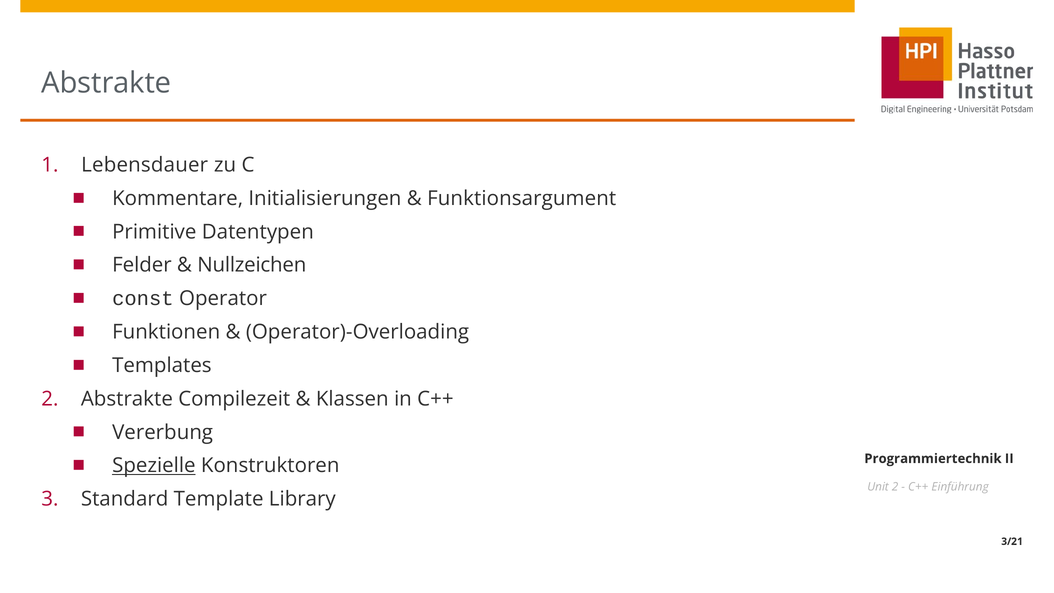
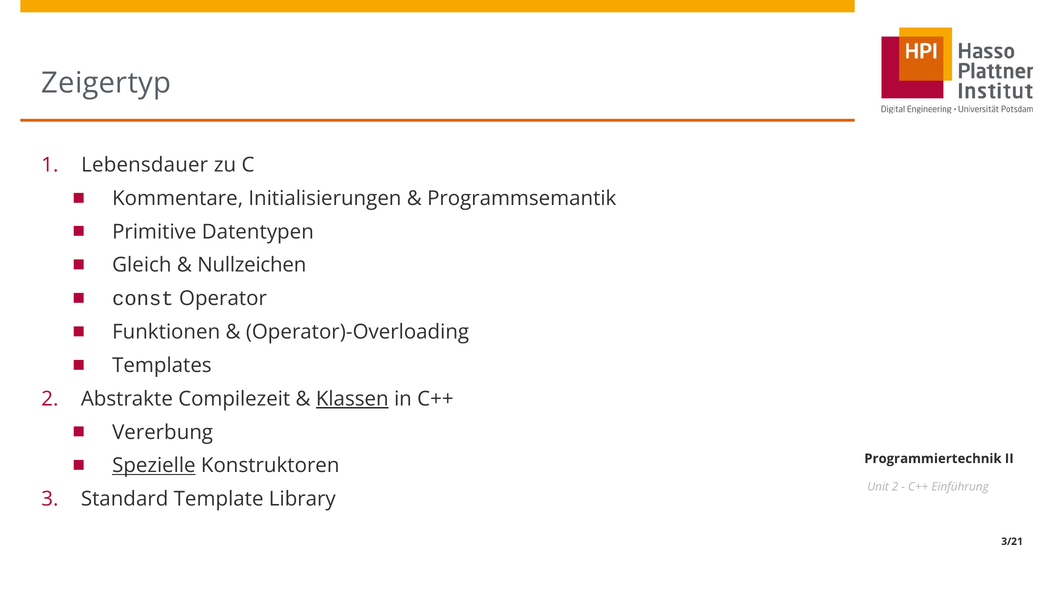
Abstrakte at (106, 83): Abstrakte -> Zeigertyp
Funktionsargument: Funktionsargument -> Programmsemantik
Felder: Felder -> Gleich
Klassen underline: none -> present
